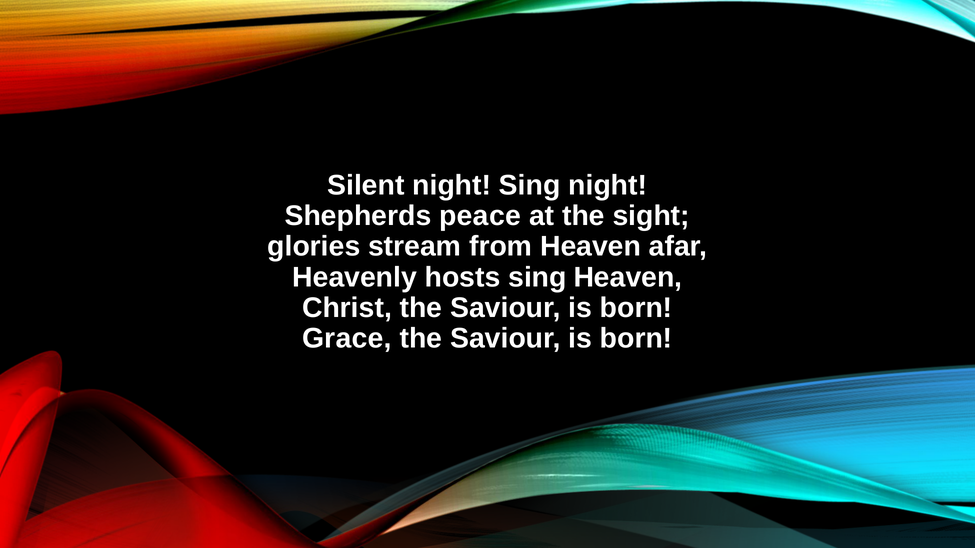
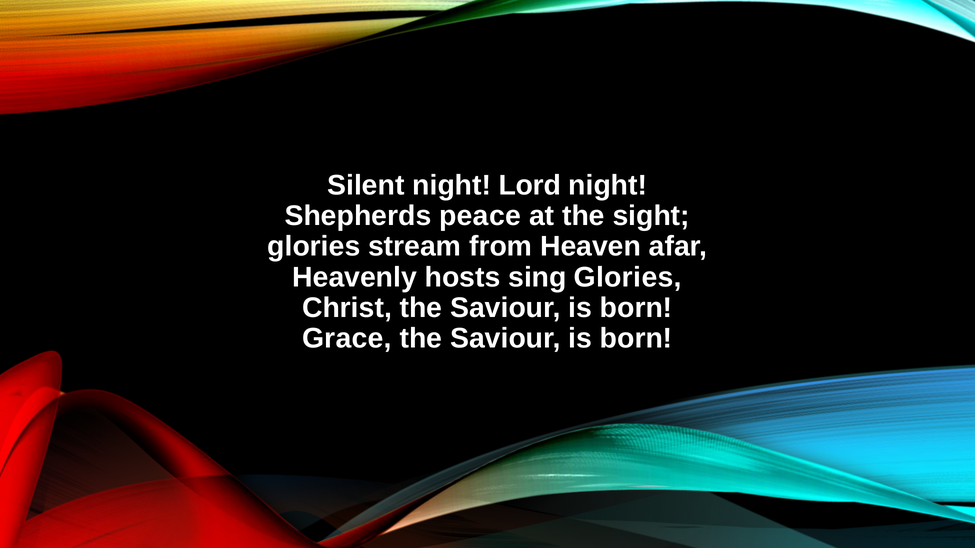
night Sing: Sing -> Lord
sing Heaven: Heaven -> Glories
